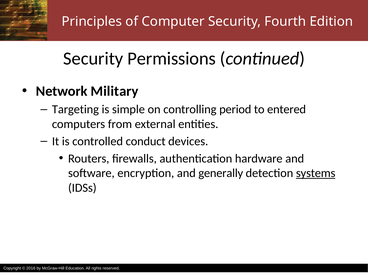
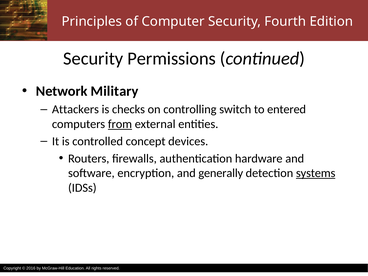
Targeting: Targeting -> Attackers
simple: simple -> checks
period: period -> switch
from underline: none -> present
conduct: conduct -> concept
